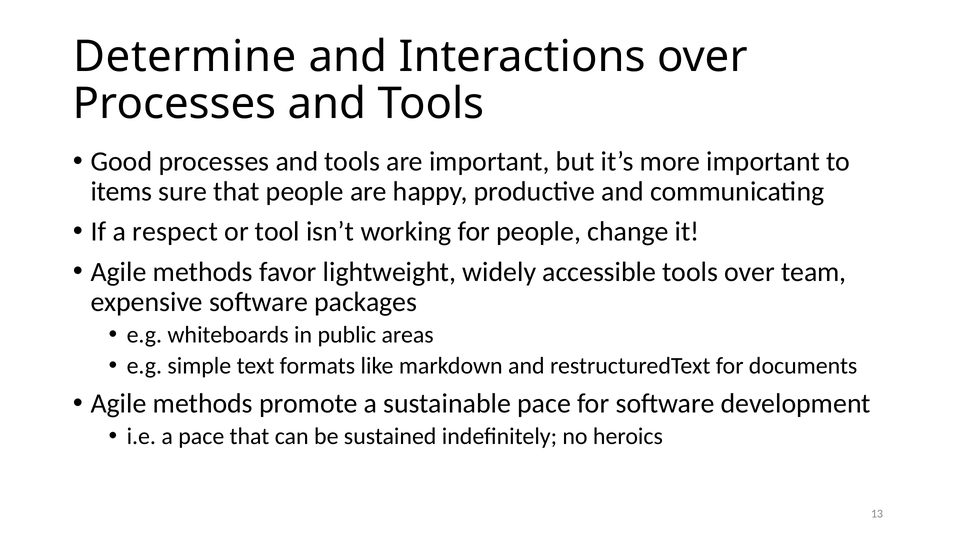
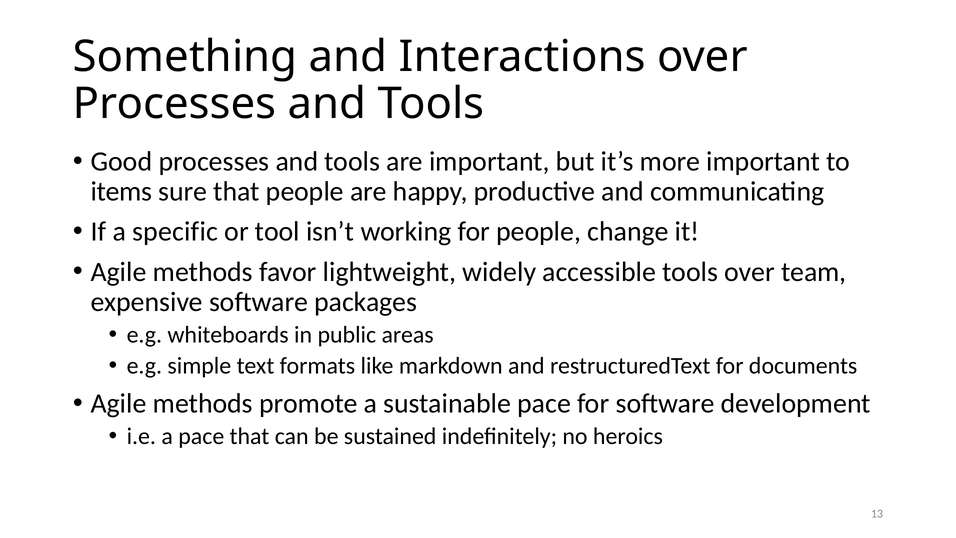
Determine: Determine -> Something
respect: respect -> specific
